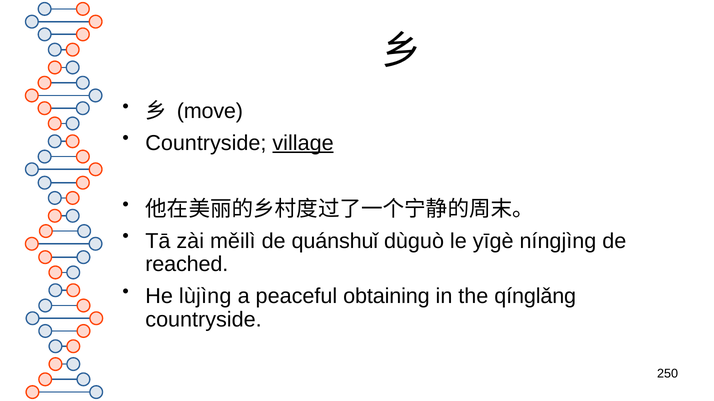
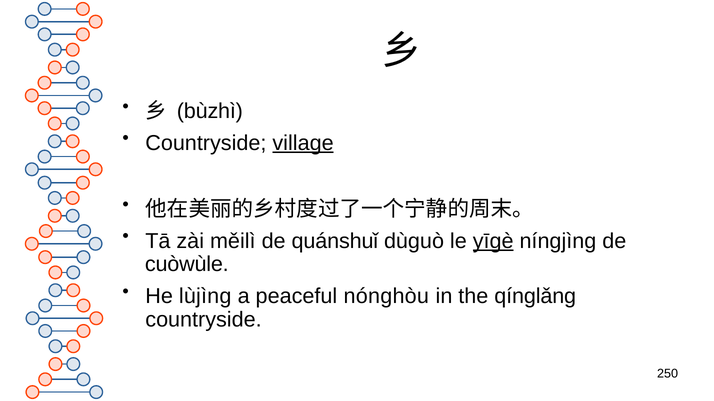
move: move -> bùzhì
yīgè underline: none -> present
reached: reached -> cuòwùle
obtaining: obtaining -> nónghòu
